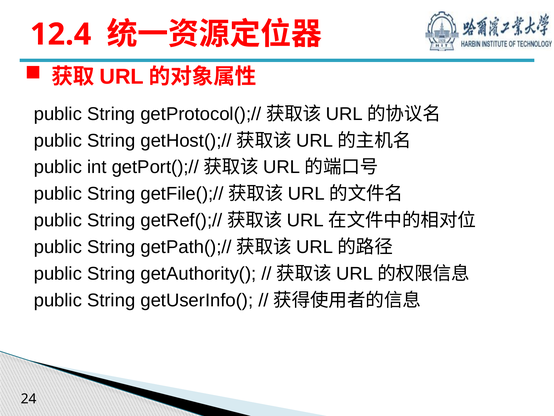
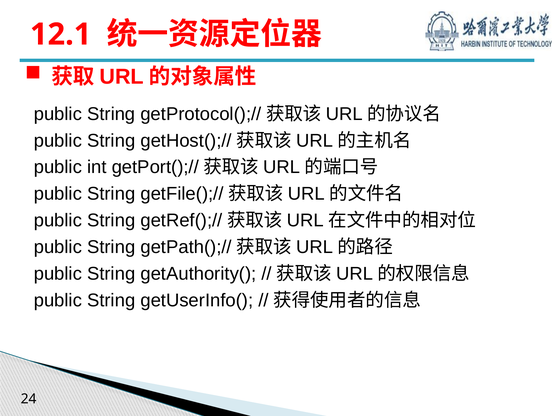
12.4: 12.4 -> 12.1
